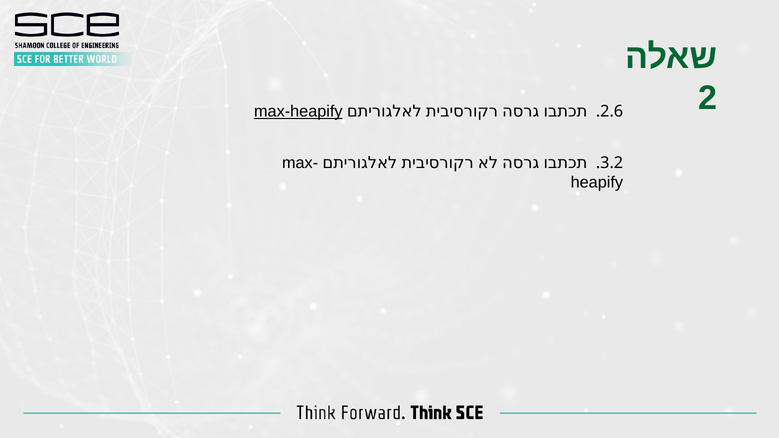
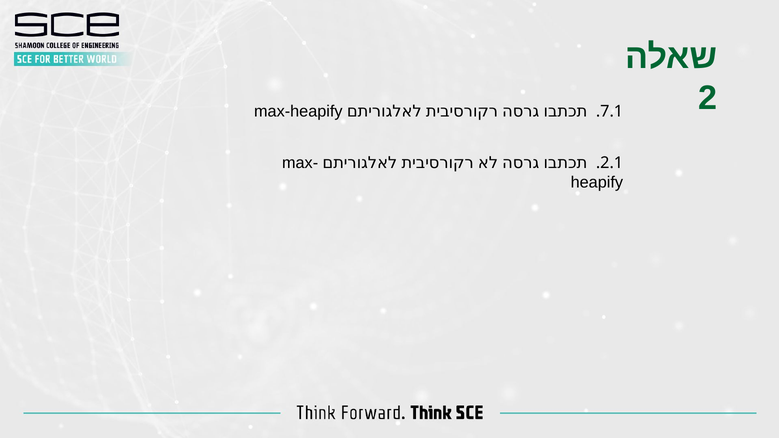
max-heapify underline: present -> none
2.6: 2.6 -> 7.1
3.2: 3.2 -> 2.1
